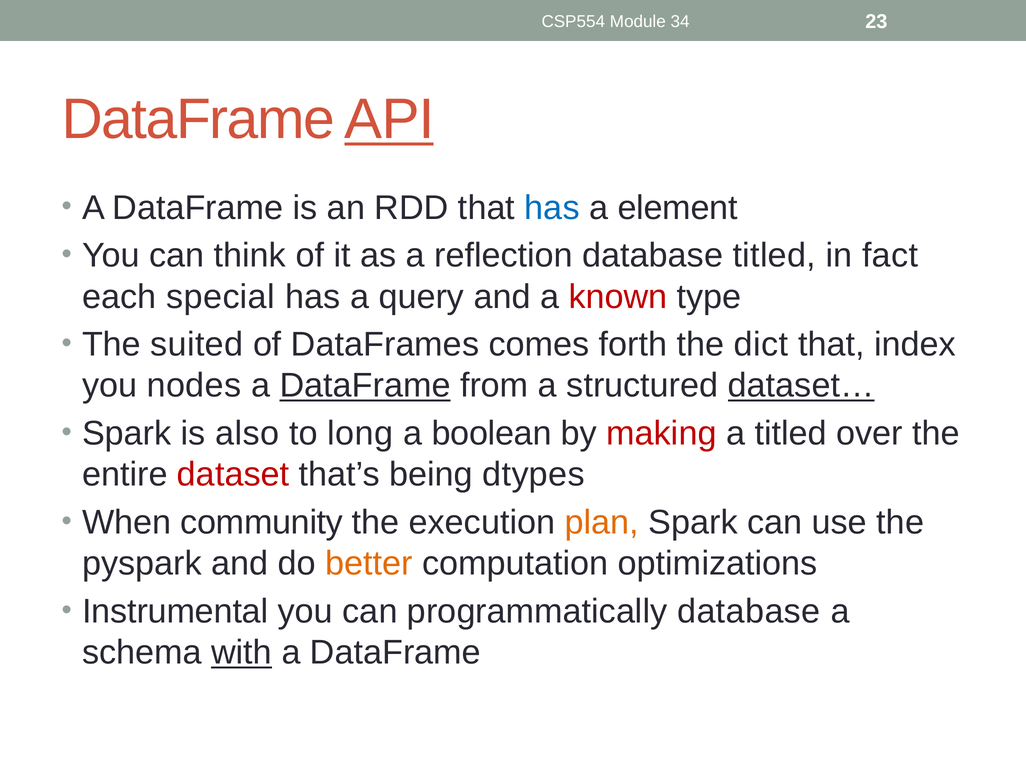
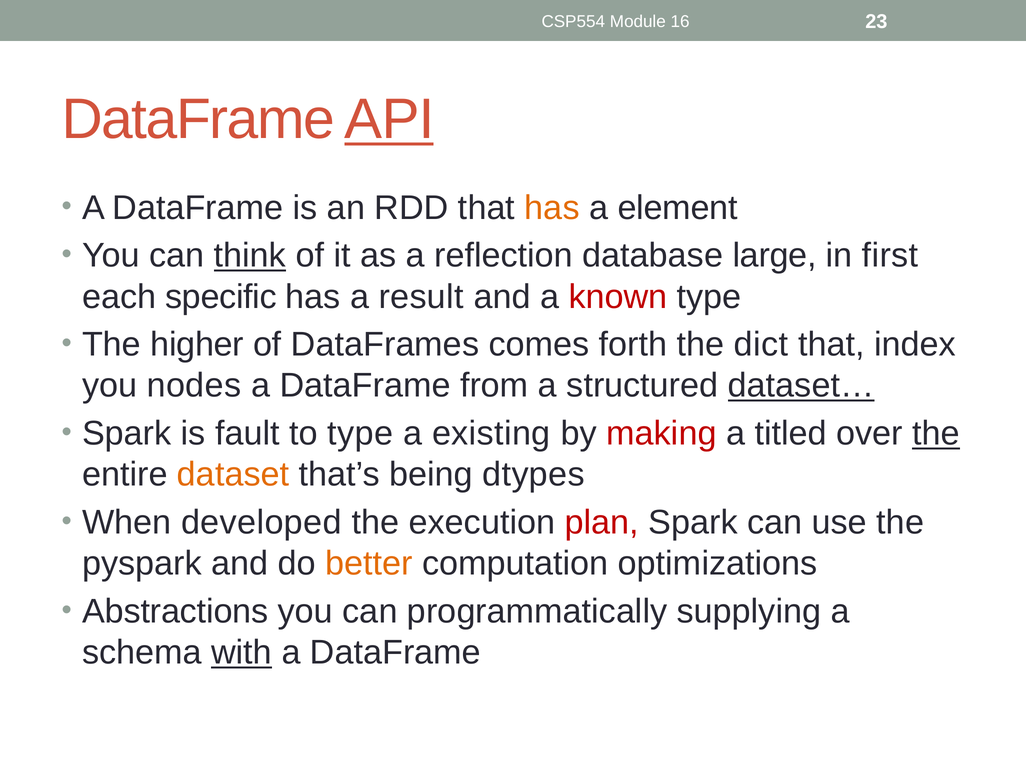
34: 34 -> 16
has at (552, 208) colour: blue -> orange
think underline: none -> present
database titled: titled -> large
fact: fact -> first
special: special -> specific
query: query -> result
suited: suited -> higher
DataFrame at (365, 385) underline: present -> none
also: also -> fault
to long: long -> type
boolean: boolean -> existing
the at (936, 433) underline: none -> present
dataset colour: red -> orange
community: community -> developed
plan colour: orange -> red
Instrumental: Instrumental -> Abstractions
programmatically database: database -> supplying
